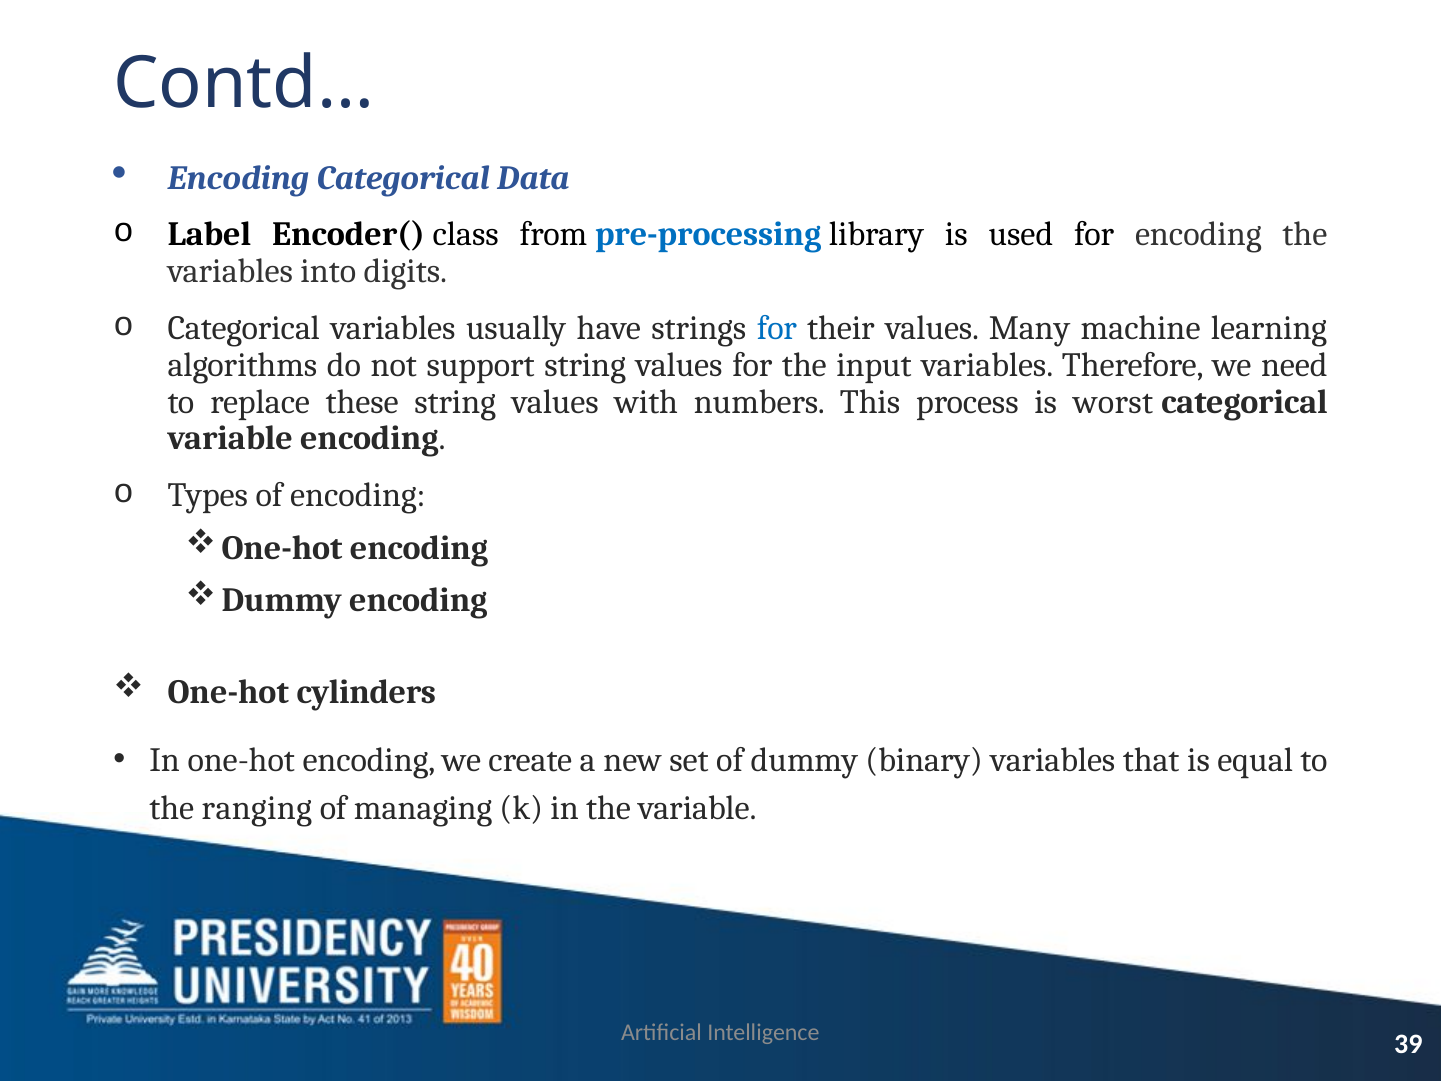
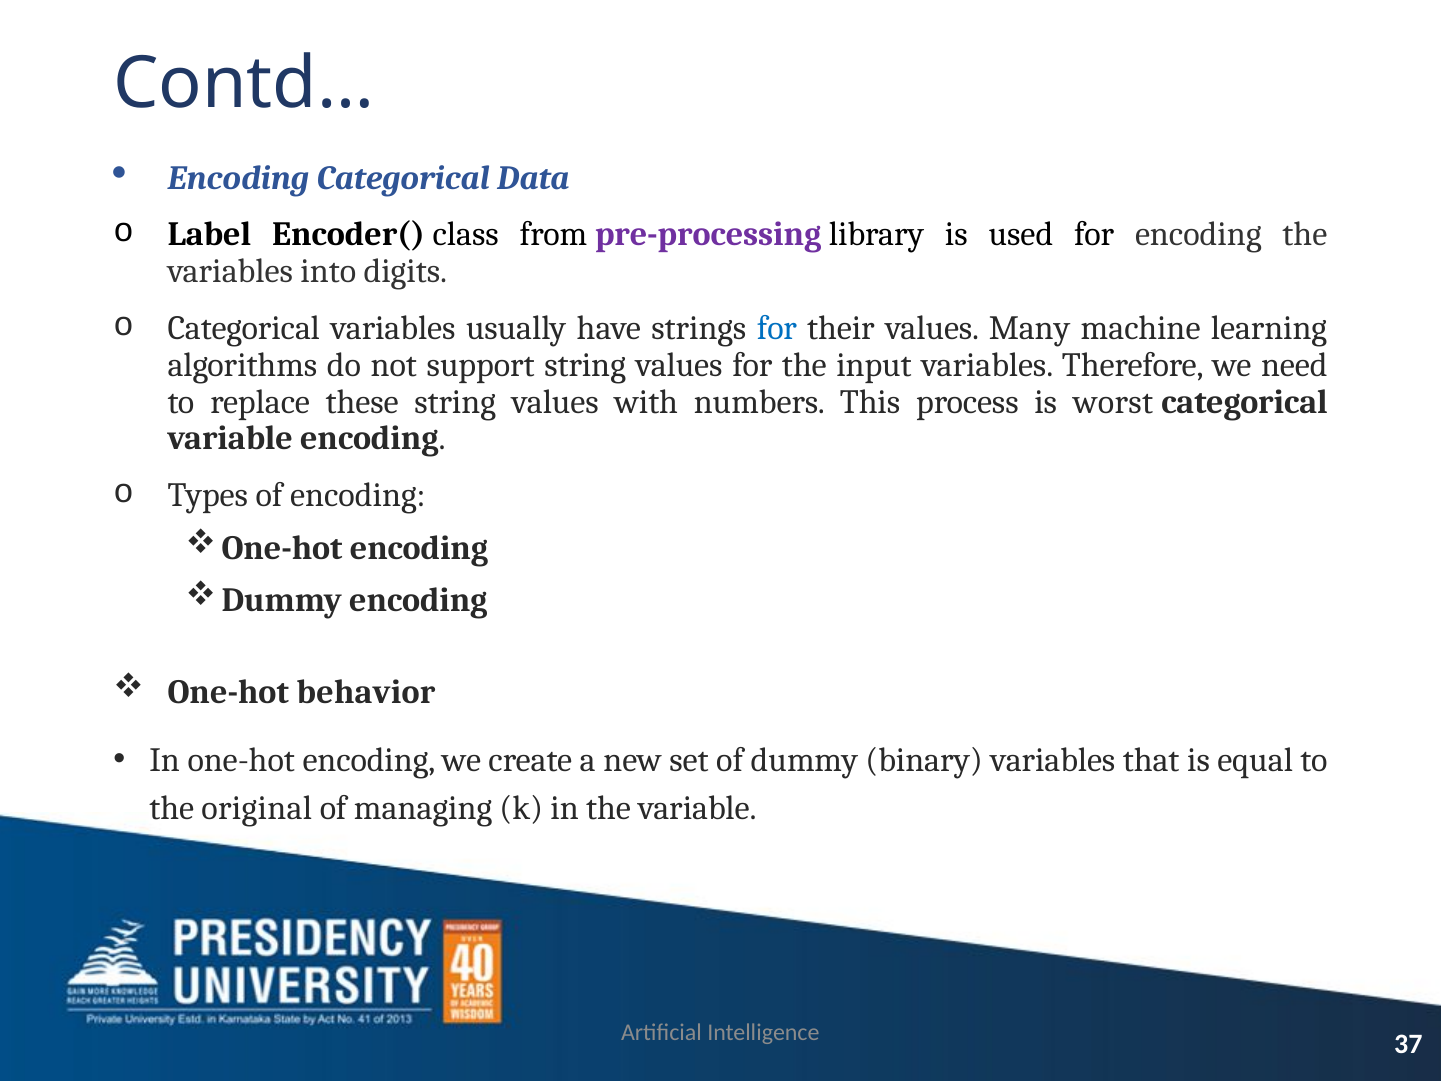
pre-processing colour: blue -> purple
cylinders: cylinders -> behavior
ranging: ranging -> original
39: 39 -> 37
